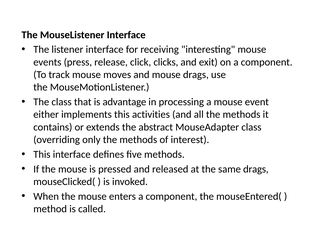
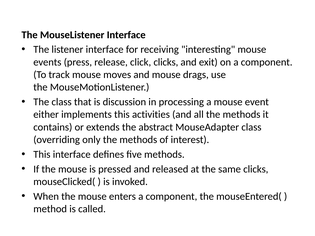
advantage: advantage -> discussion
same drags: drags -> clicks
